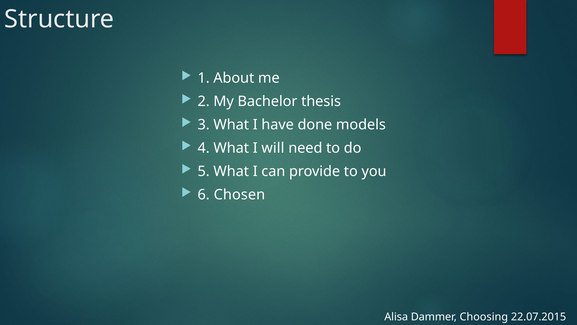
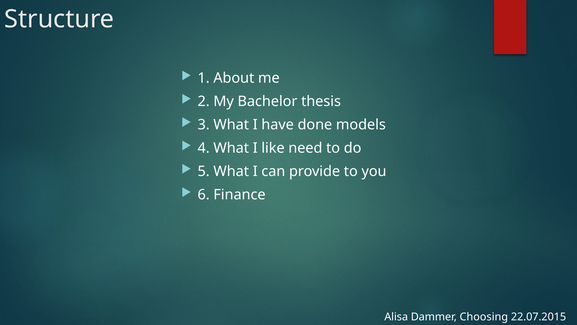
will: will -> like
Chosen: Chosen -> Finance
